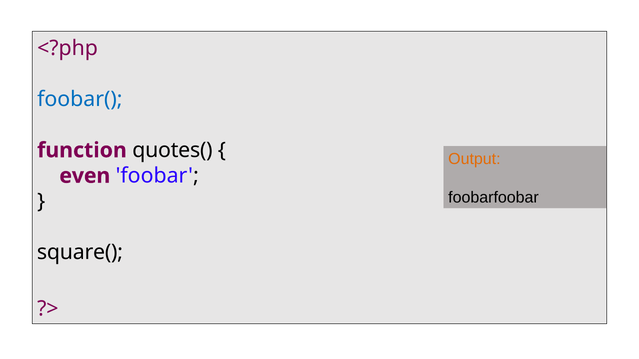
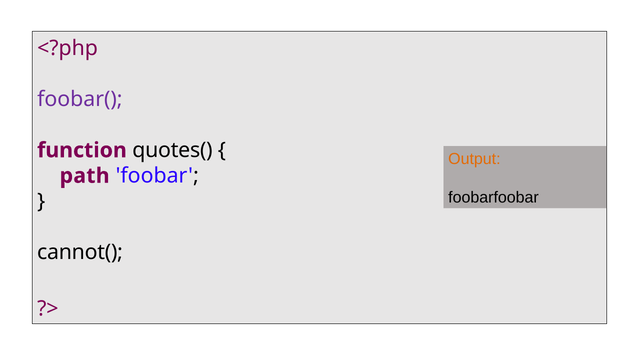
foobar( colour: blue -> purple
even: even -> path
square(: square( -> cannot(
